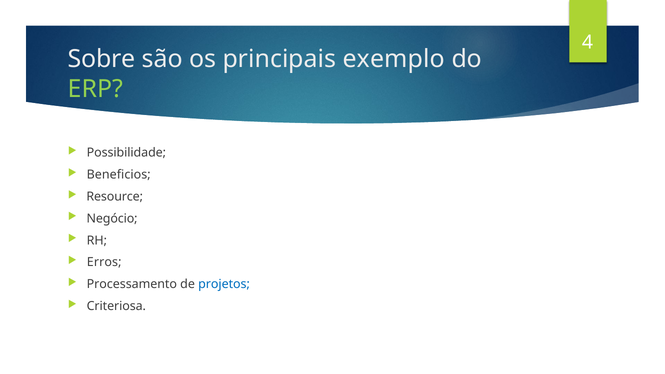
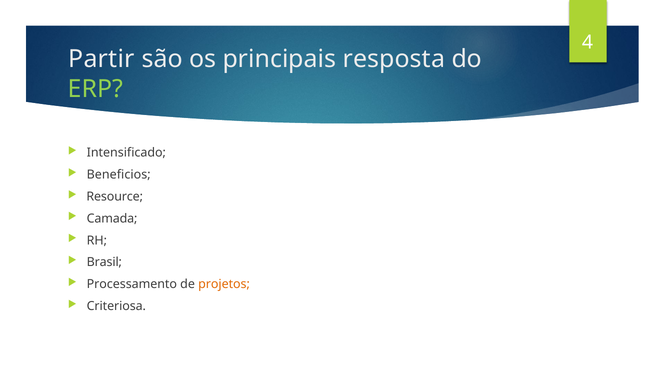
Sobre: Sobre -> Partir
exemplo: exemplo -> resposta
Possibilidade: Possibilidade -> Intensificado
Negócio: Negócio -> Camada
Erros: Erros -> Brasil
projetos colour: blue -> orange
